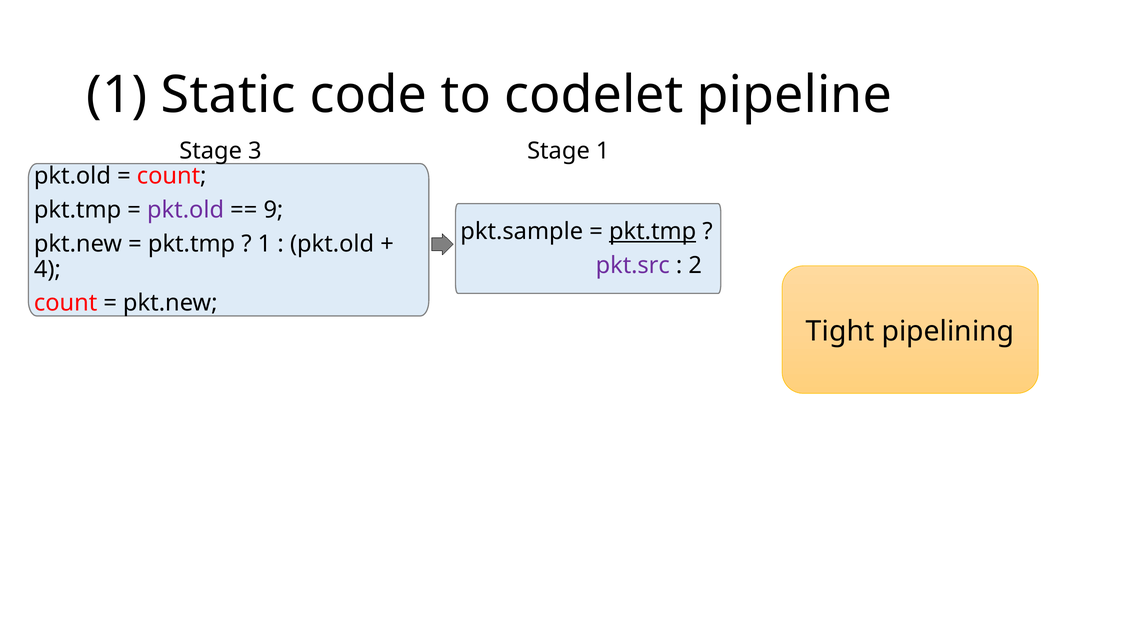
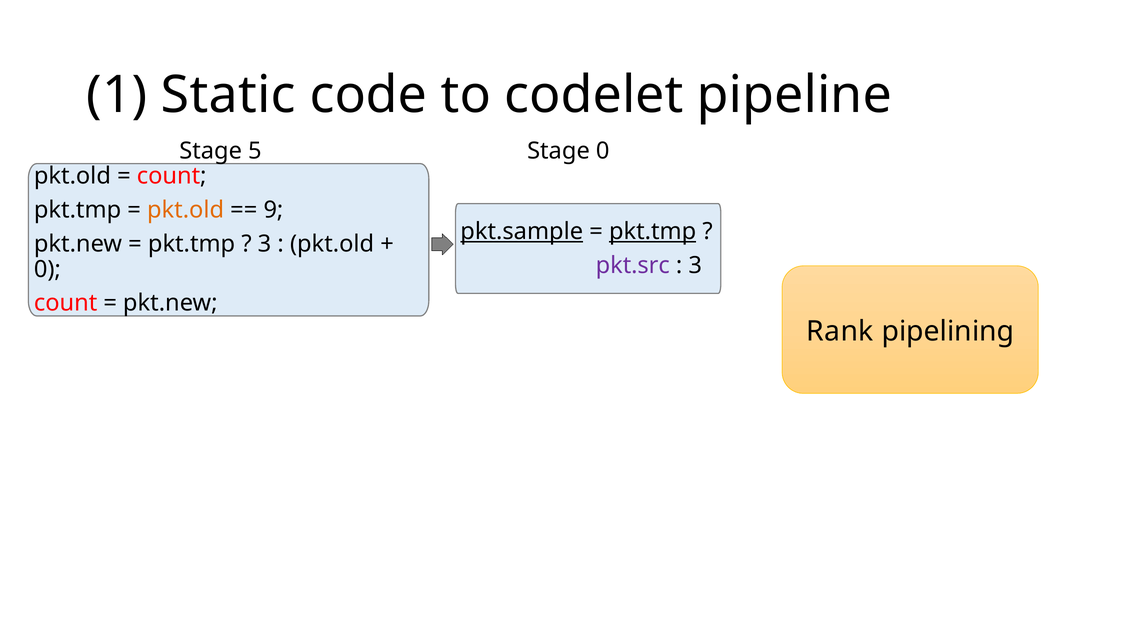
Stage 1: 1 -> 0
3: 3 -> 5
pkt.old at (186, 210) colour: purple -> orange
pkt.sample underline: none -> present
1 at (264, 244): 1 -> 3
2 at (695, 265): 2 -> 3
4 at (47, 269): 4 -> 0
Tight: Tight -> Rank
